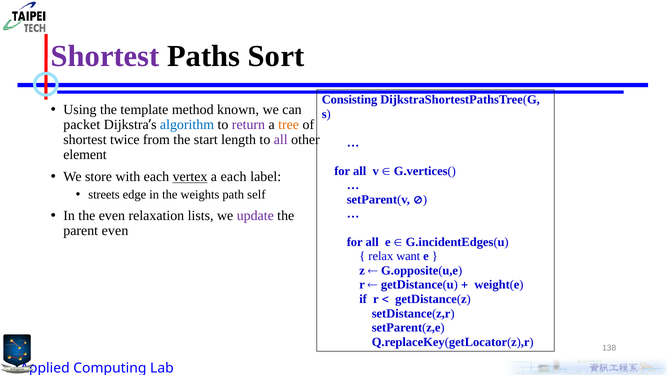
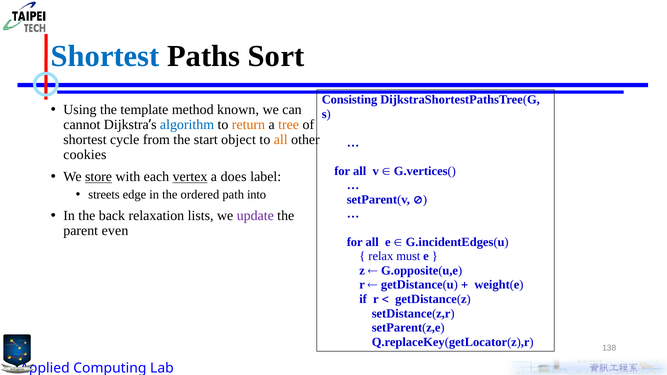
Shortest at (105, 56) colour: purple -> blue
packet: packet -> cannot
return colour: purple -> orange
twice: twice -> cycle
length: length -> object
all at (281, 140) colour: purple -> orange
element: element -> cookies
store underline: none -> present
a each: each -> does
weights: weights -> ordered
self: self -> into
the even: even -> back
want: want -> must
